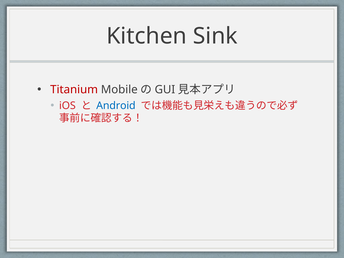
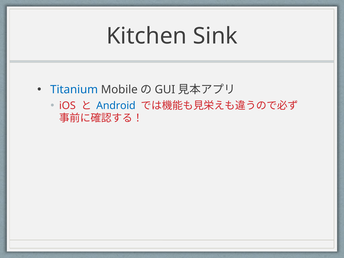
Titanium colour: red -> blue
